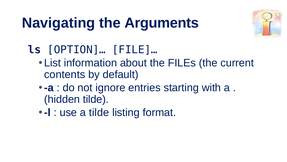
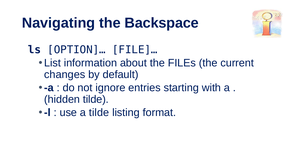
Arguments: Arguments -> Backspace
contents: contents -> changes
